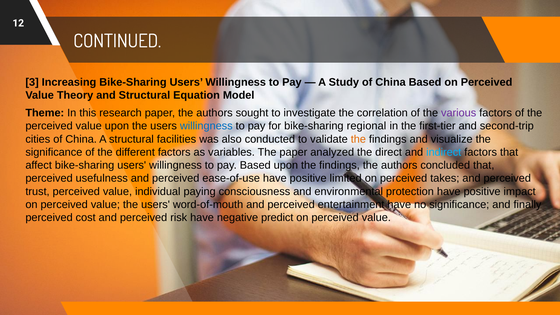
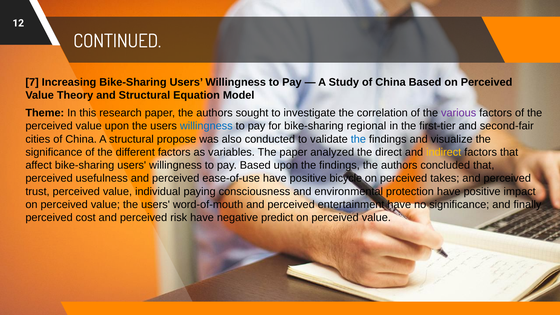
3: 3 -> 7
second-trip: second-trip -> second-fair
facilities: facilities -> propose
the at (358, 139) colour: orange -> blue
indirect colour: light blue -> yellow
limited: limited -> bicycle
